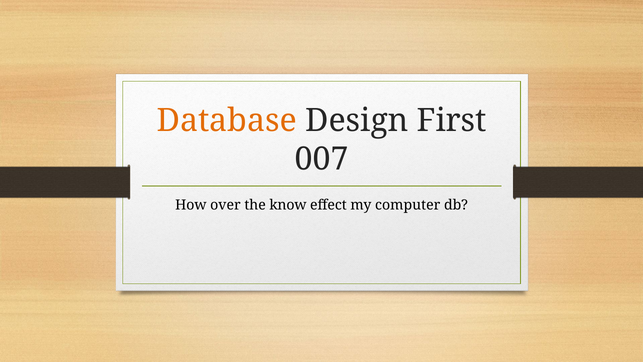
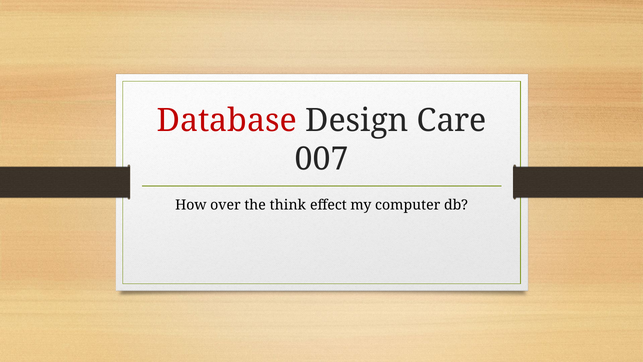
Database colour: orange -> red
First: First -> Care
know: know -> think
